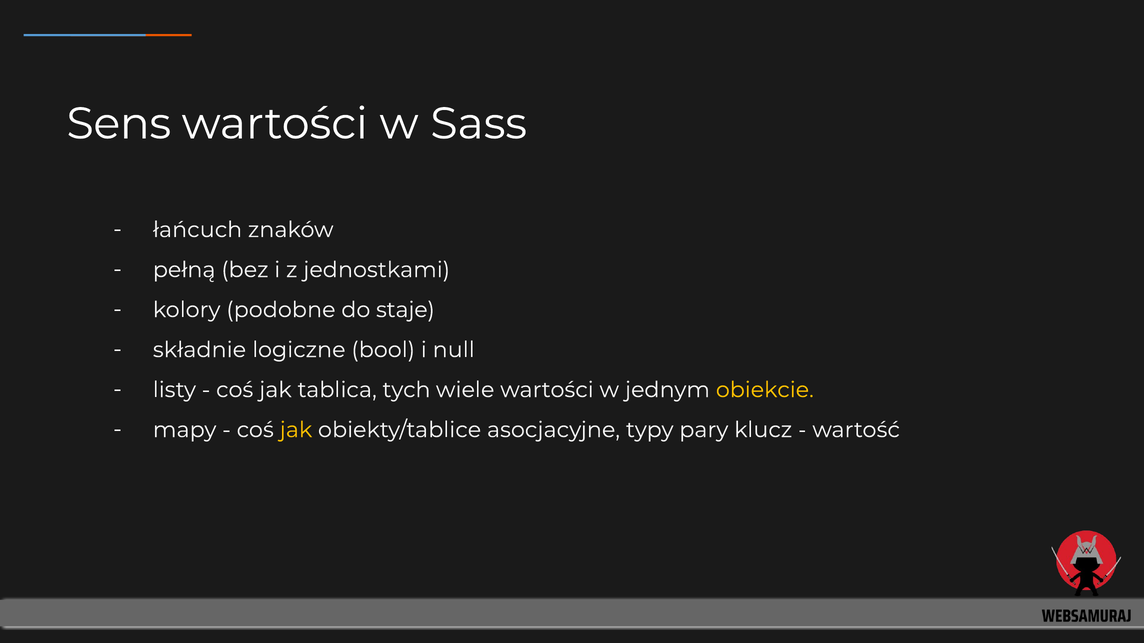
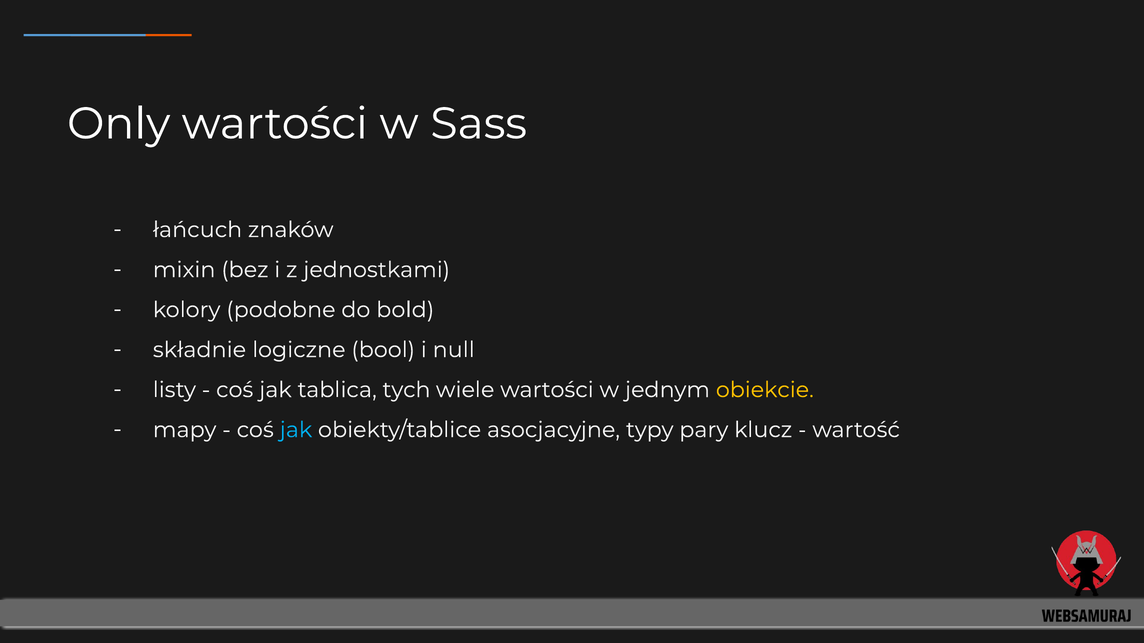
Sens: Sens -> Only
pełną: pełną -> mixin
staje: staje -> bold
jak at (296, 430) colour: yellow -> light blue
